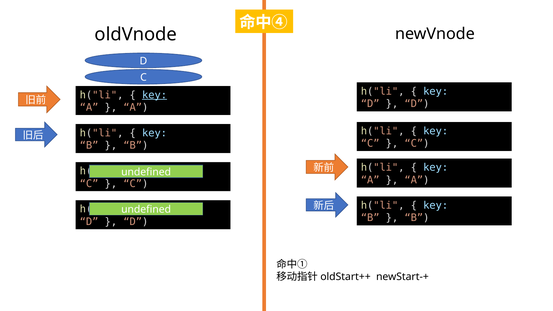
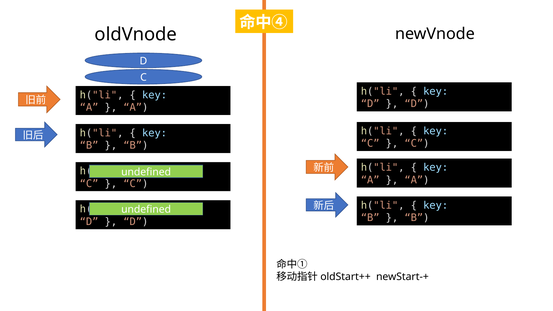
key at (155, 95) underline: present -> none
